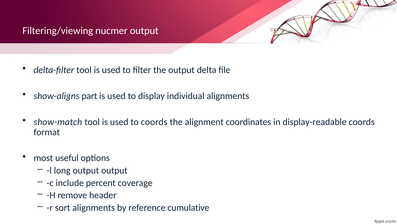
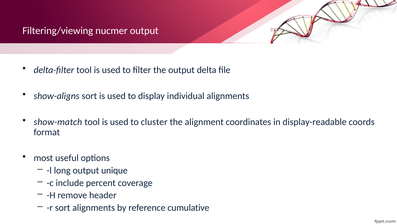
show-aligns part: part -> sort
to coords: coords -> cluster
output output: output -> unique
